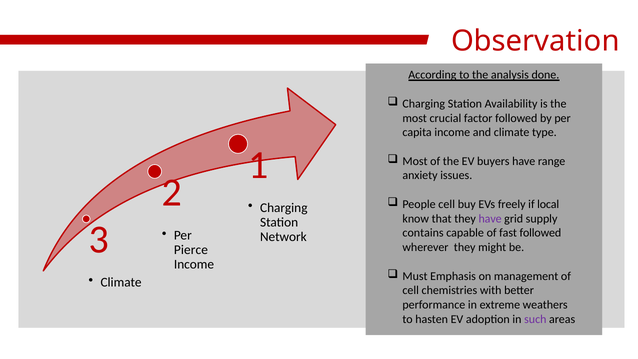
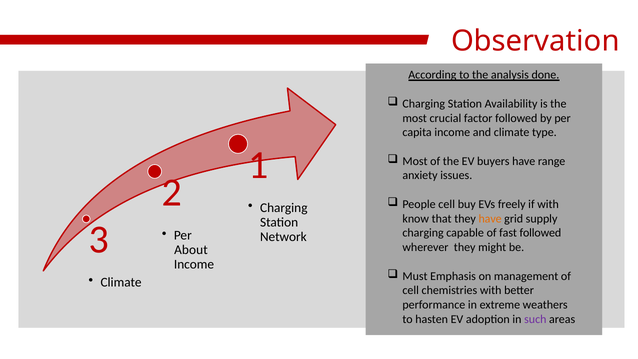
if local: local -> with
have at (490, 219) colour: purple -> orange
contains at (423, 233): contains -> charging
Pierce: Pierce -> About
